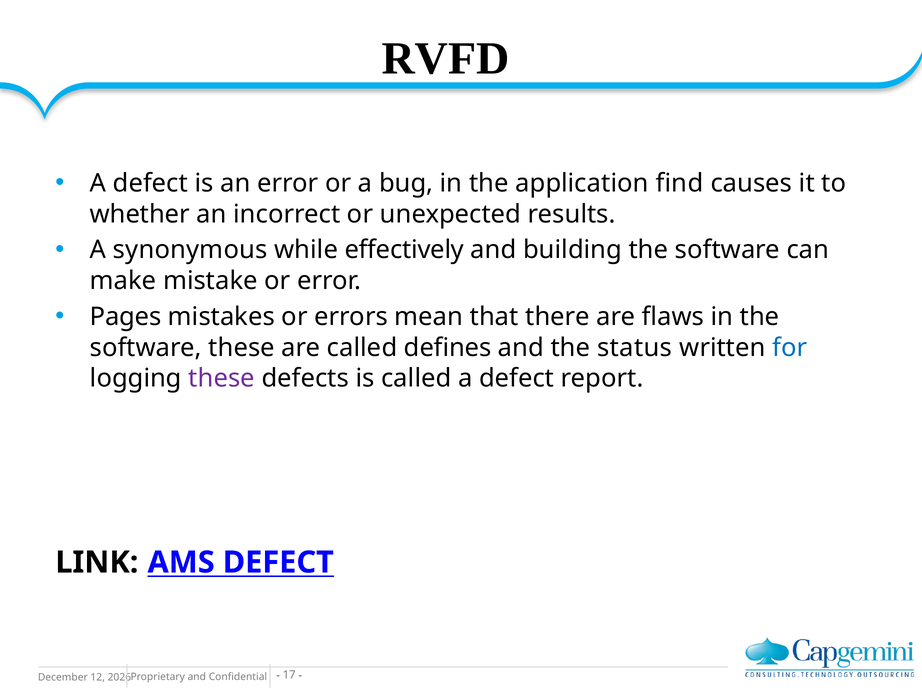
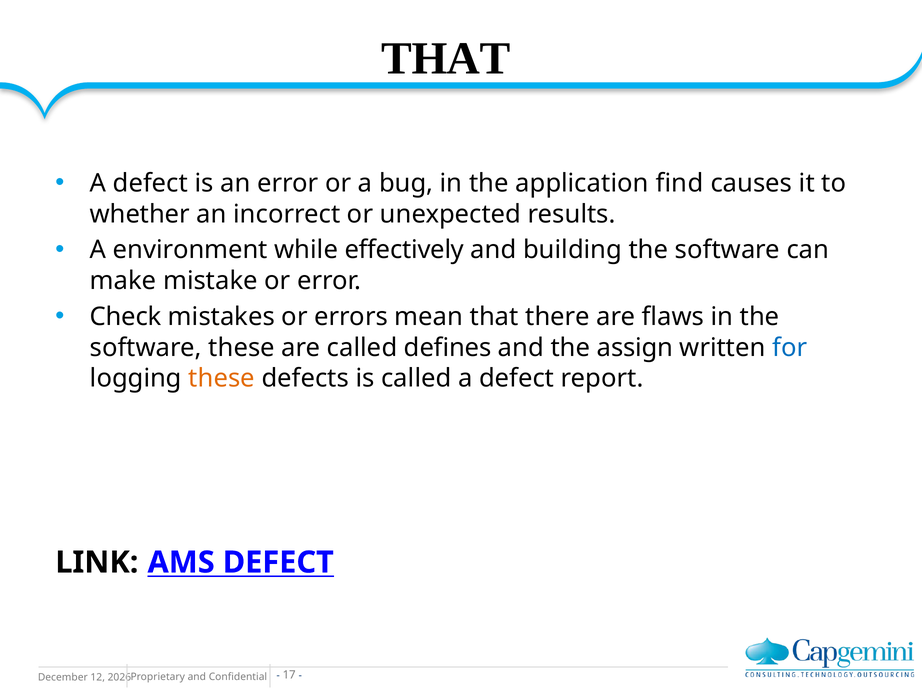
RVFD at (446, 58): RVFD -> THAT
synonymous: synonymous -> environment
Pages: Pages -> Check
status: status -> assign
these at (222, 378) colour: purple -> orange
